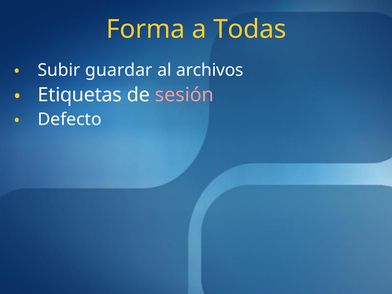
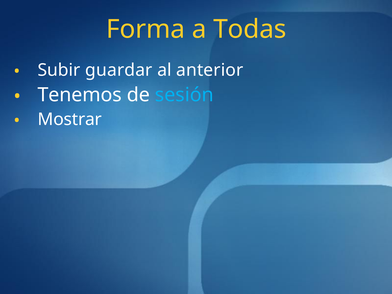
archivos: archivos -> anterior
Etiquetas: Etiquetas -> Tenemos
sesión colour: pink -> light blue
Defecto: Defecto -> Mostrar
